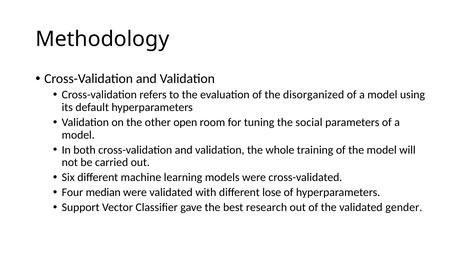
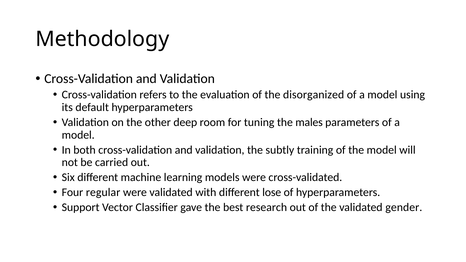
open: open -> deep
social: social -> males
whole: whole -> subtly
median: median -> regular
